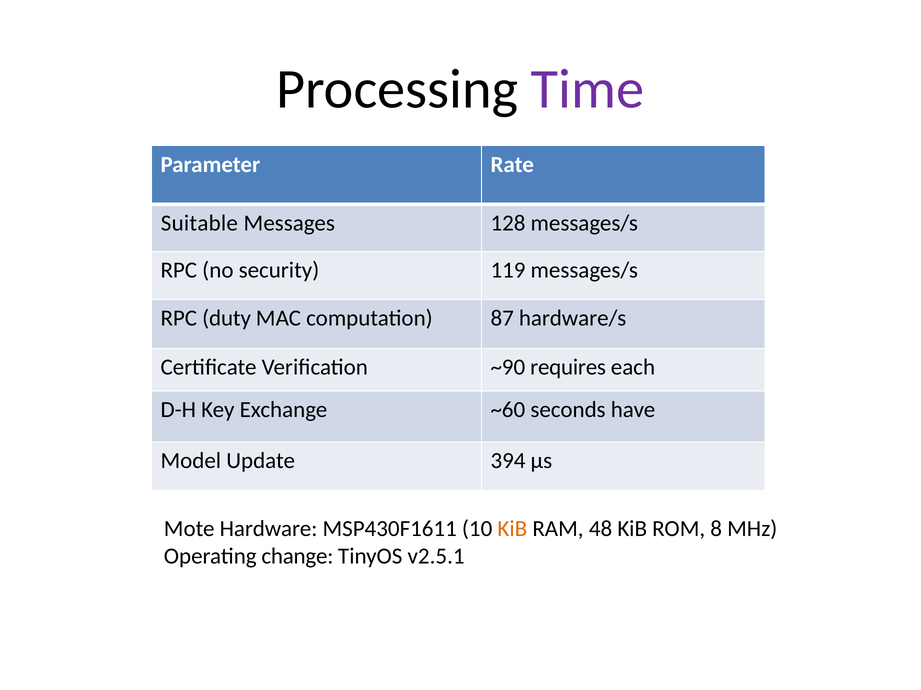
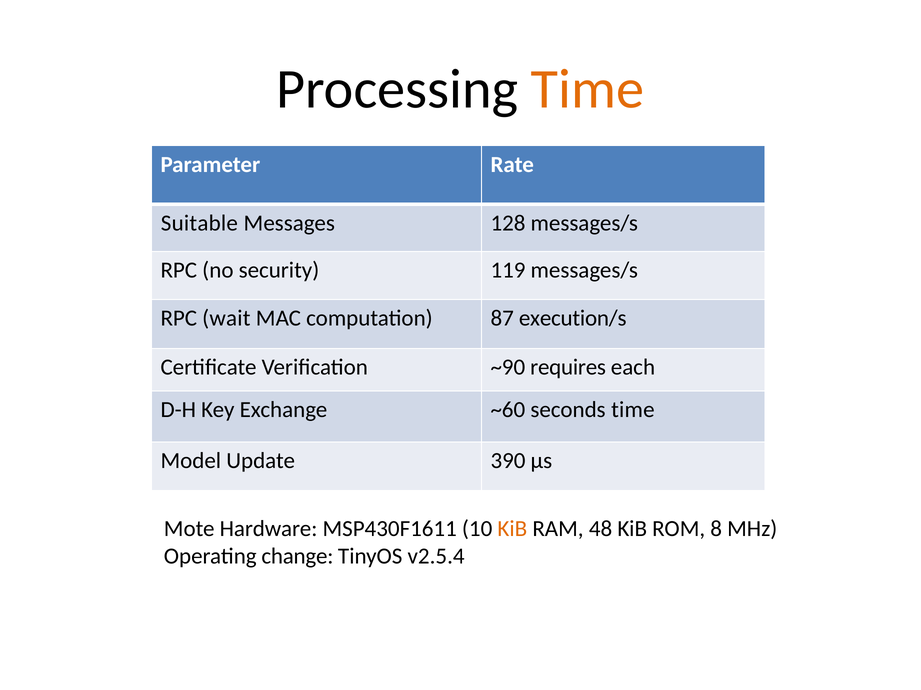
Time at (588, 89) colour: purple -> orange
duty: duty -> wait
hardware/s: hardware/s -> execution/s
seconds have: have -> time
394: 394 -> 390
v2.5.1: v2.5.1 -> v2.5.4
